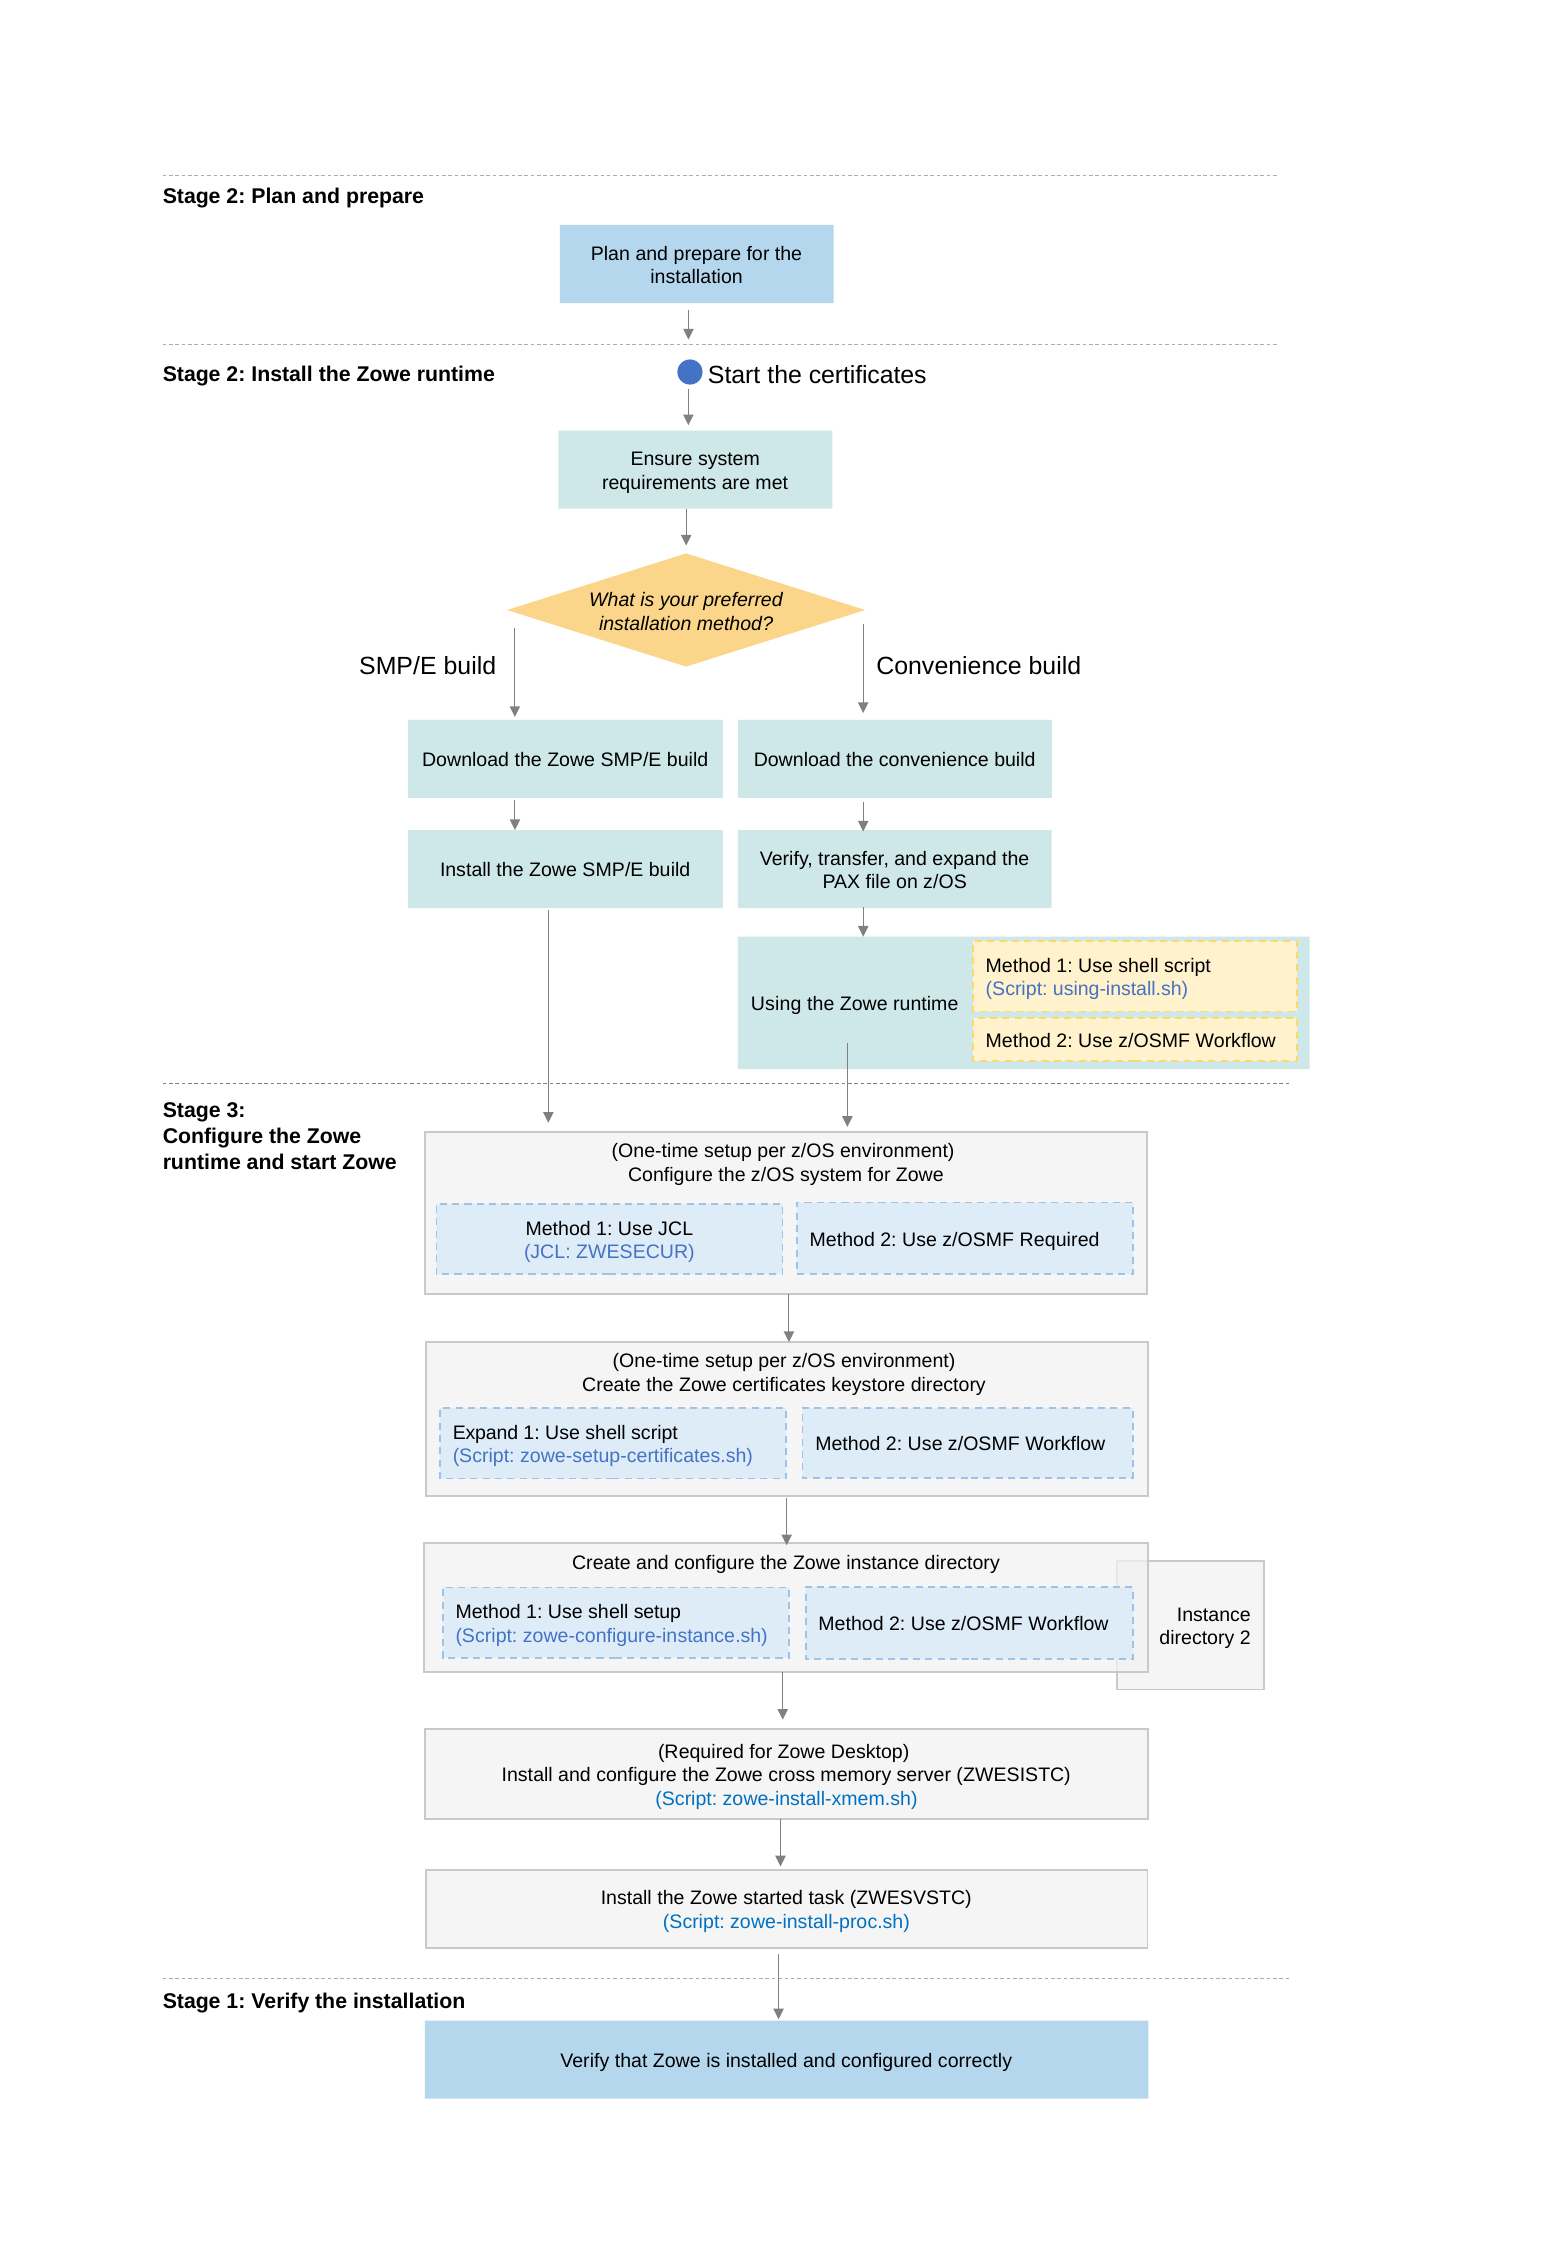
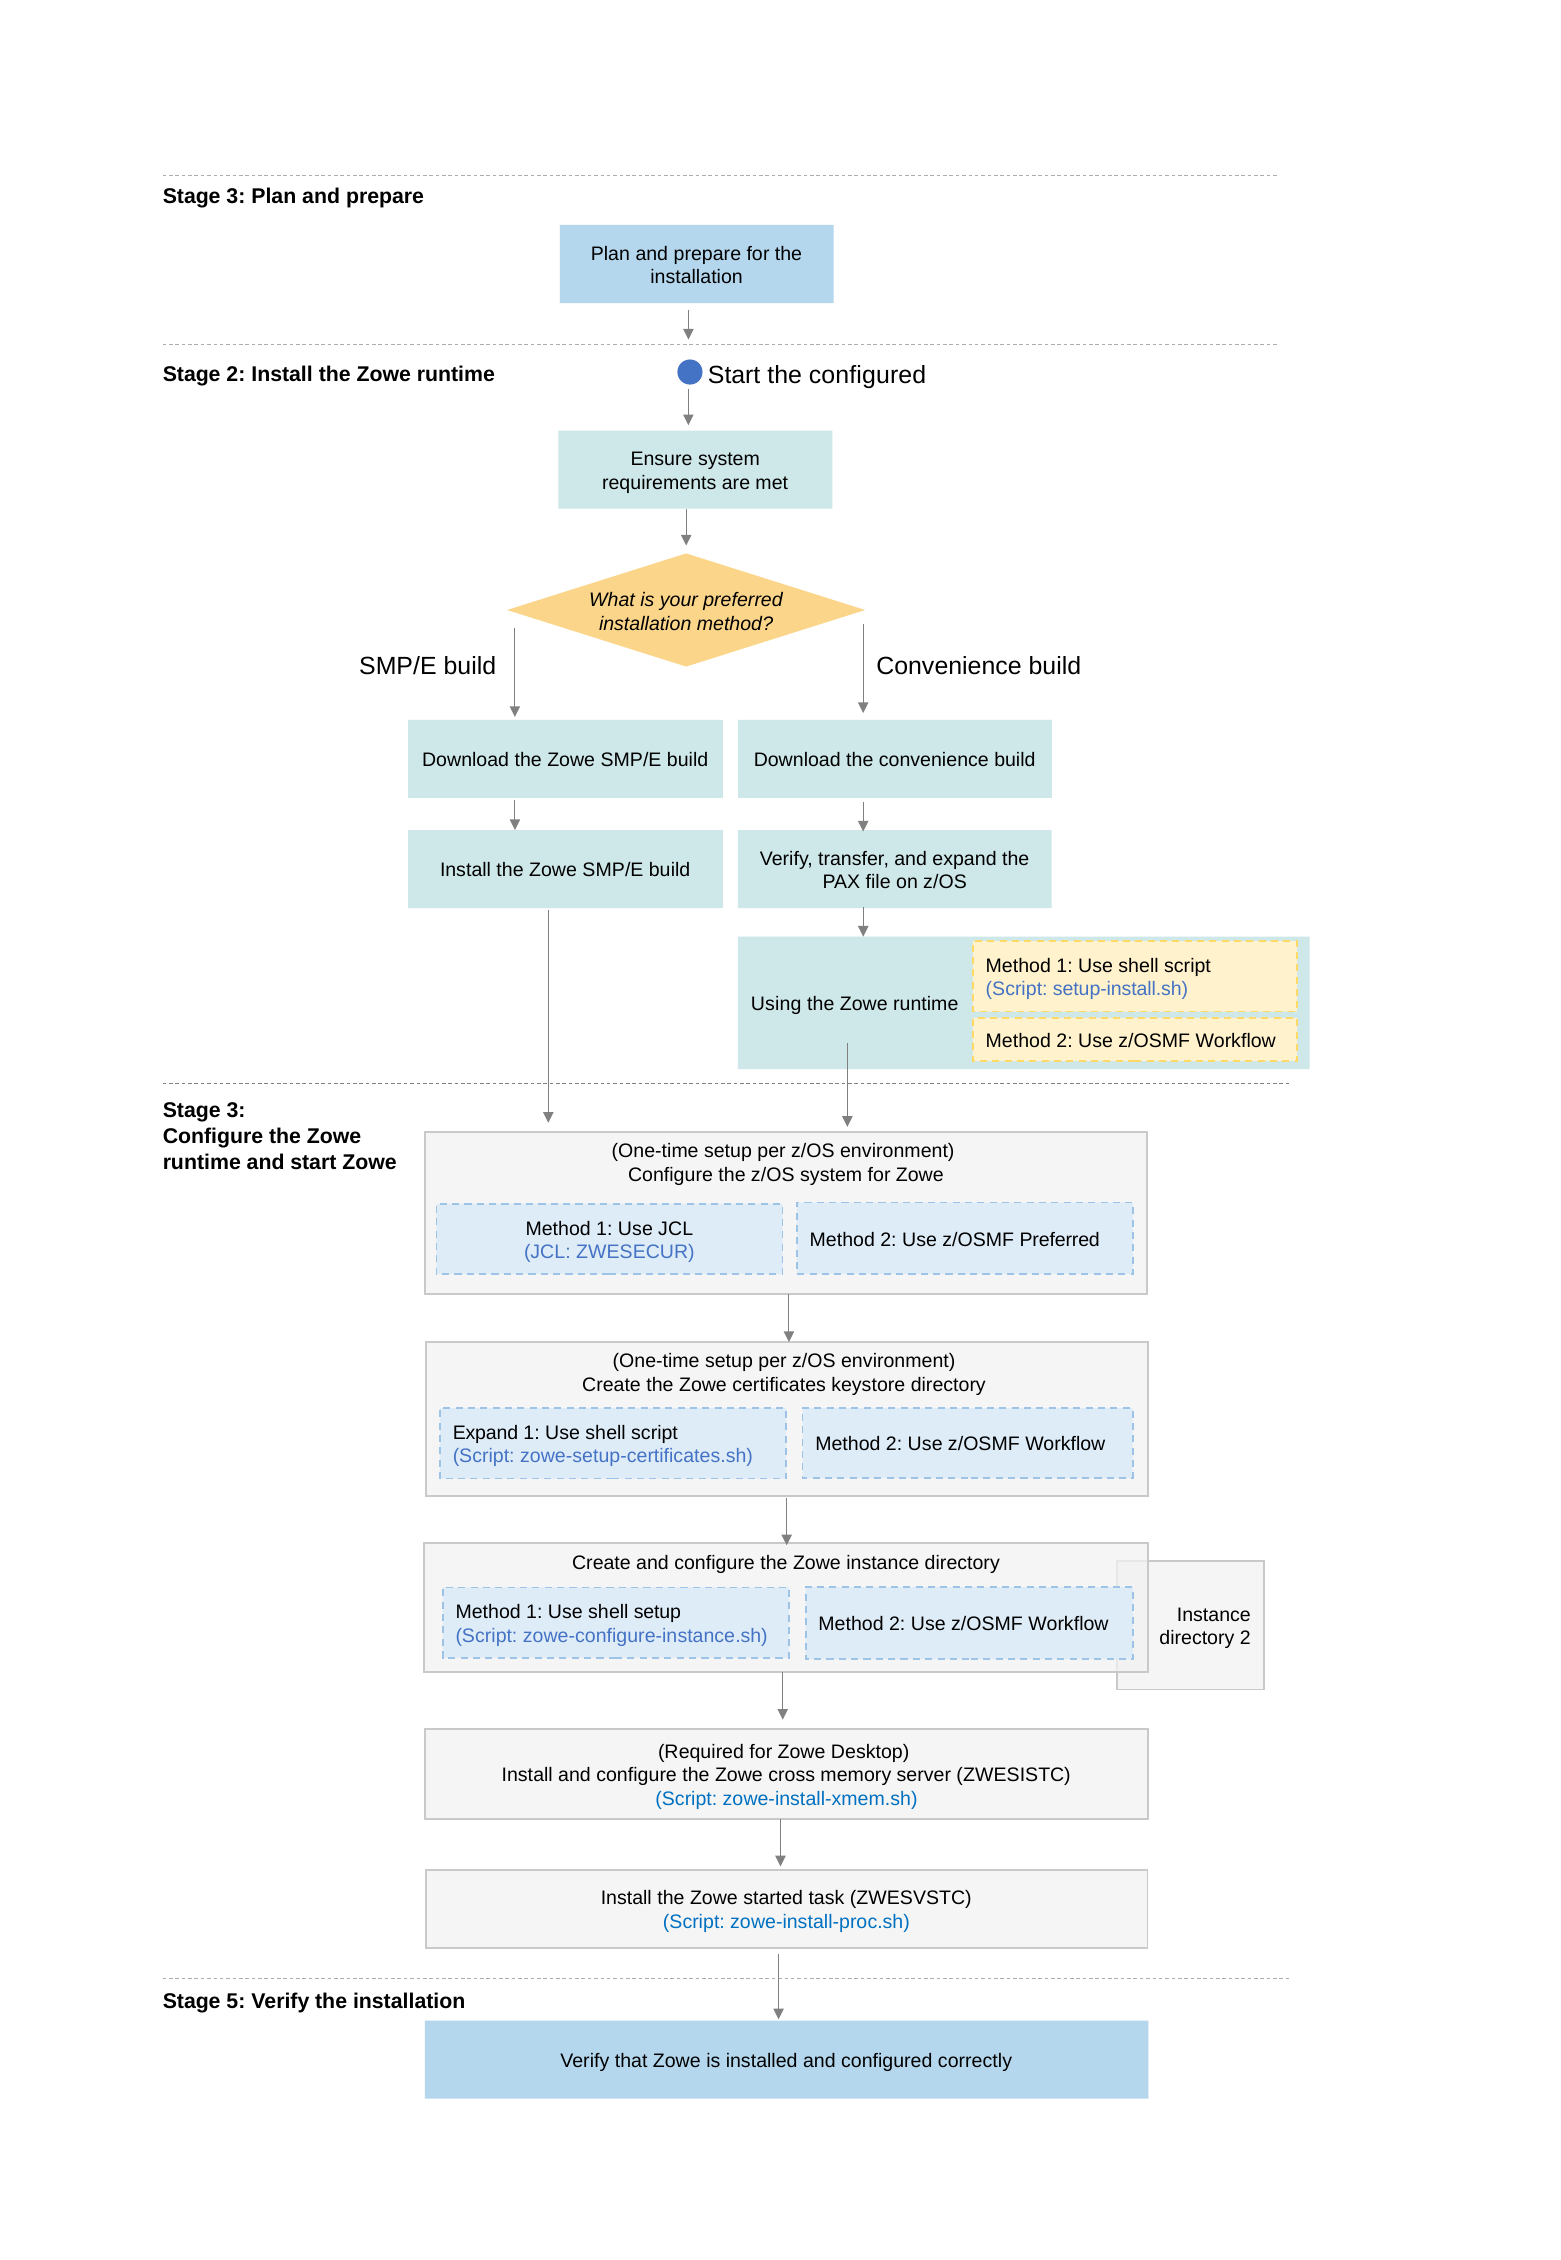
2 at (236, 196): 2 -> 3
the certificates: certificates -> configured
using-install.sh: using-install.sh -> setup-install.sh
z/OSMF Required: Required -> Preferred
Stage 1: 1 -> 5
